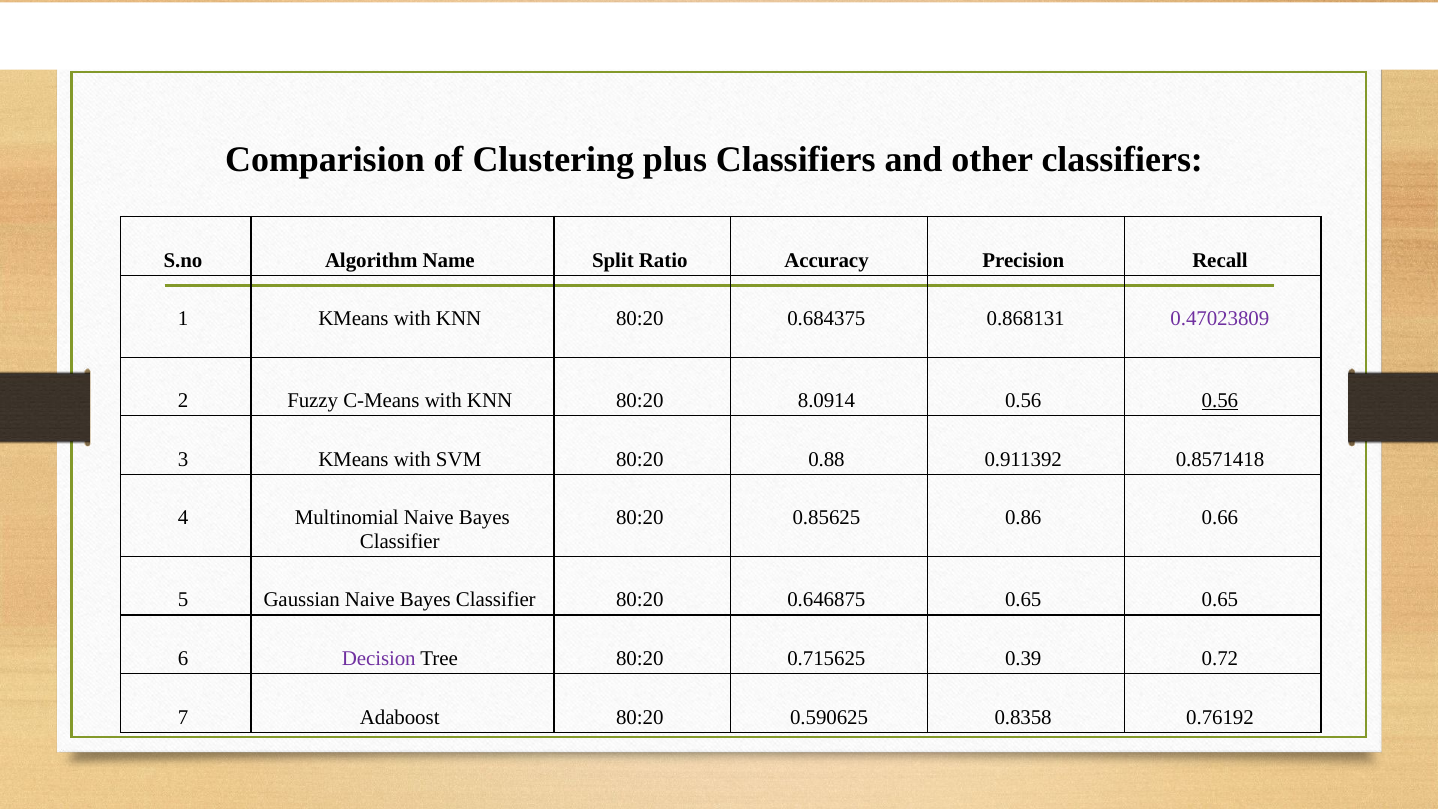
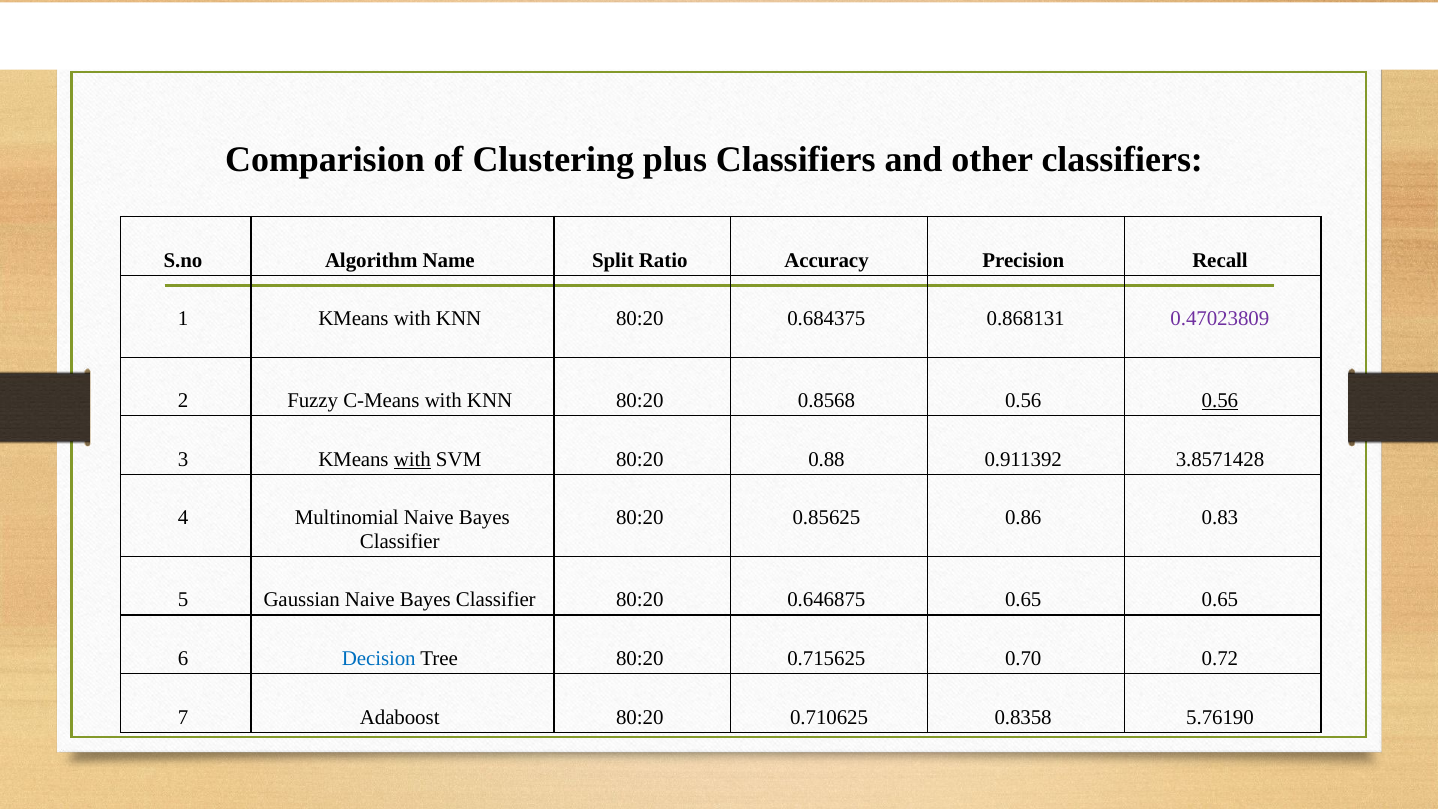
8.0914: 8.0914 -> 0.8568
with at (412, 459) underline: none -> present
0.8571418: 0.8571418 -> 3.8571428
0.66: 0.66 -> 0.83
Decision colour: purple -> blue
0.39: 0.39 -> 0.70
0.590625: 0.590625 -> 0.710625
0.76192: 0.76192 -> 5.76190
